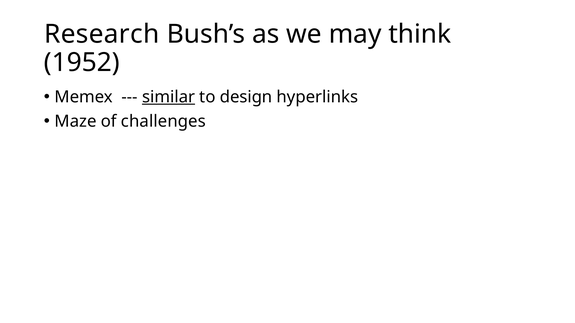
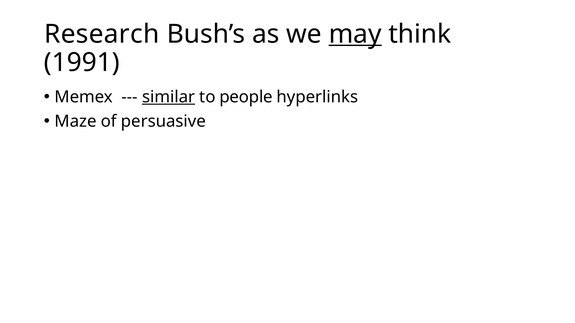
may underline: none -> present
1952: 1952 -> 1991
design: design -> people
challenges: challenges -> persuasive
